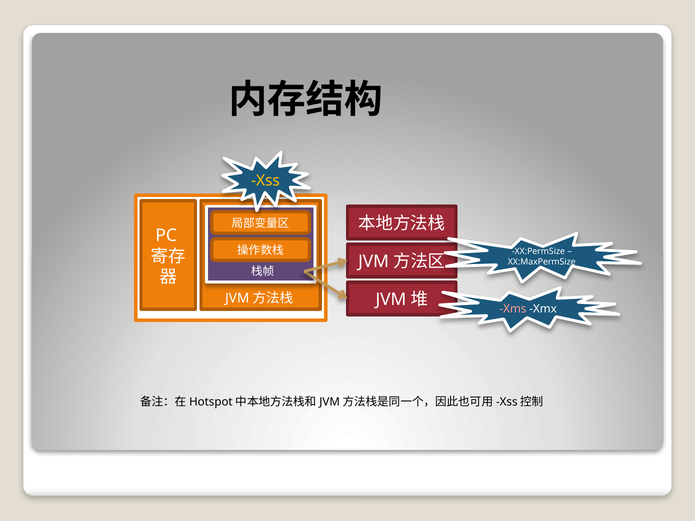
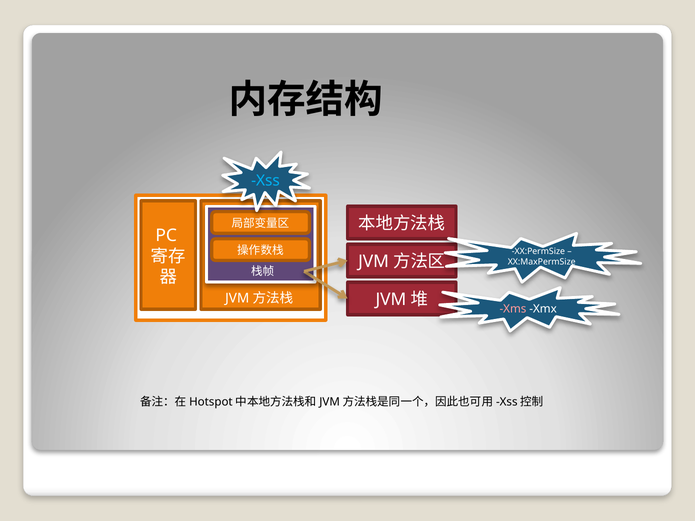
Xss colour: yellow -> light blue
